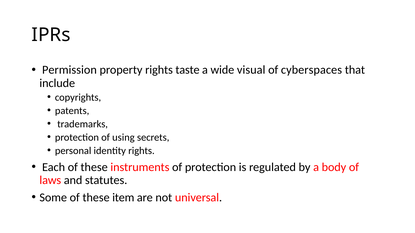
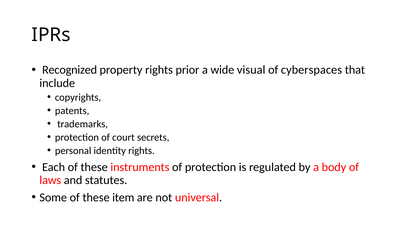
Permission: Permission -> Recognized
taste: taste -> prior
using: using -> court
